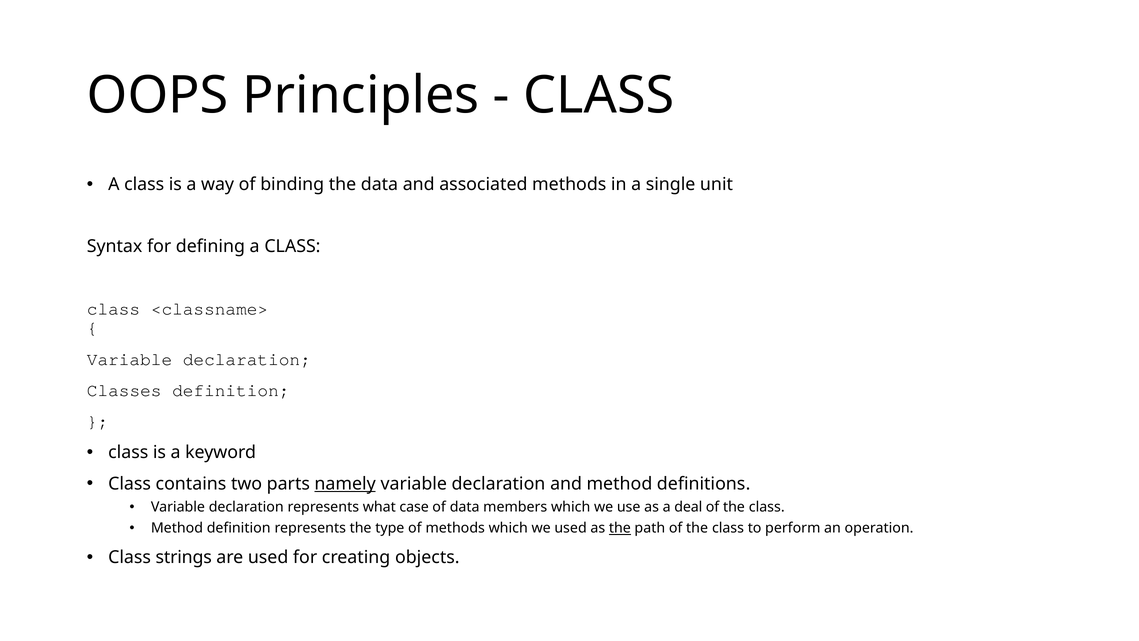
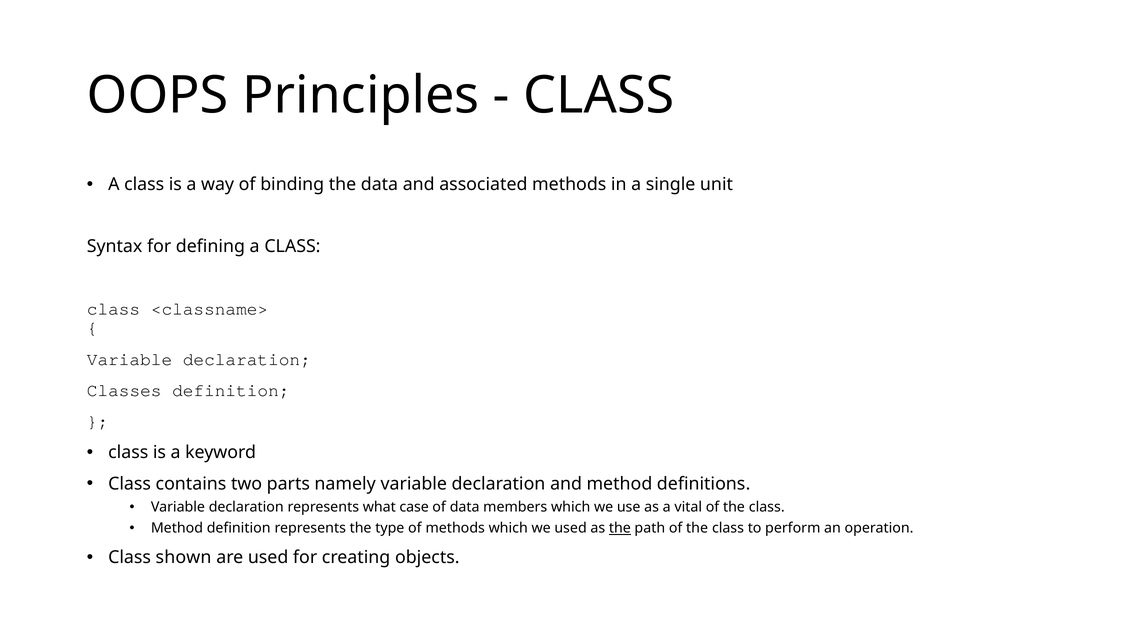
namely underline: present -> none
deal: deal -> vital
strings: strings -> shown
